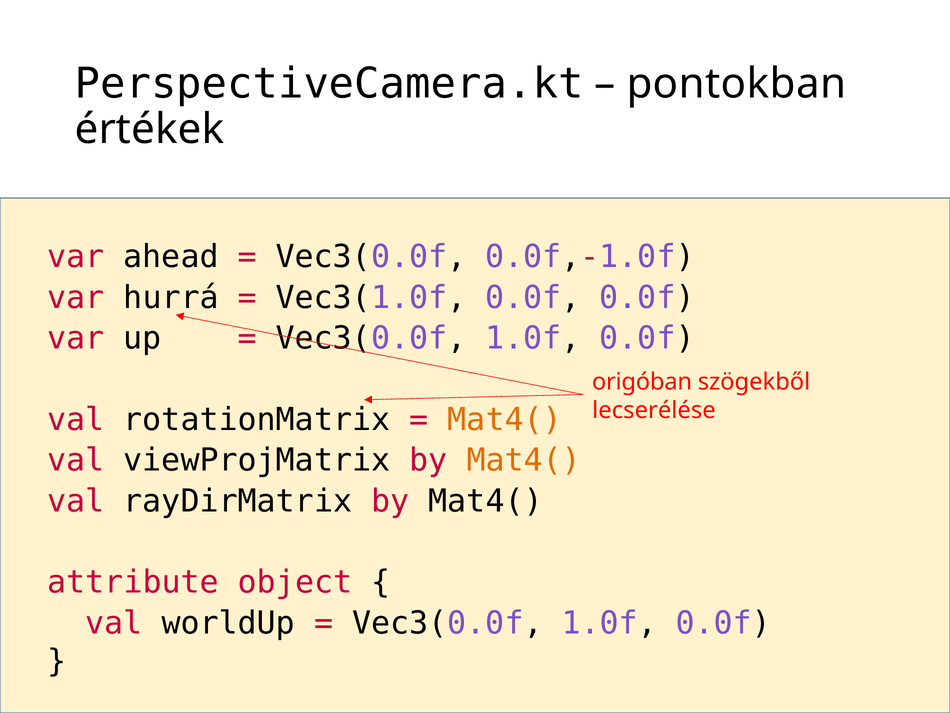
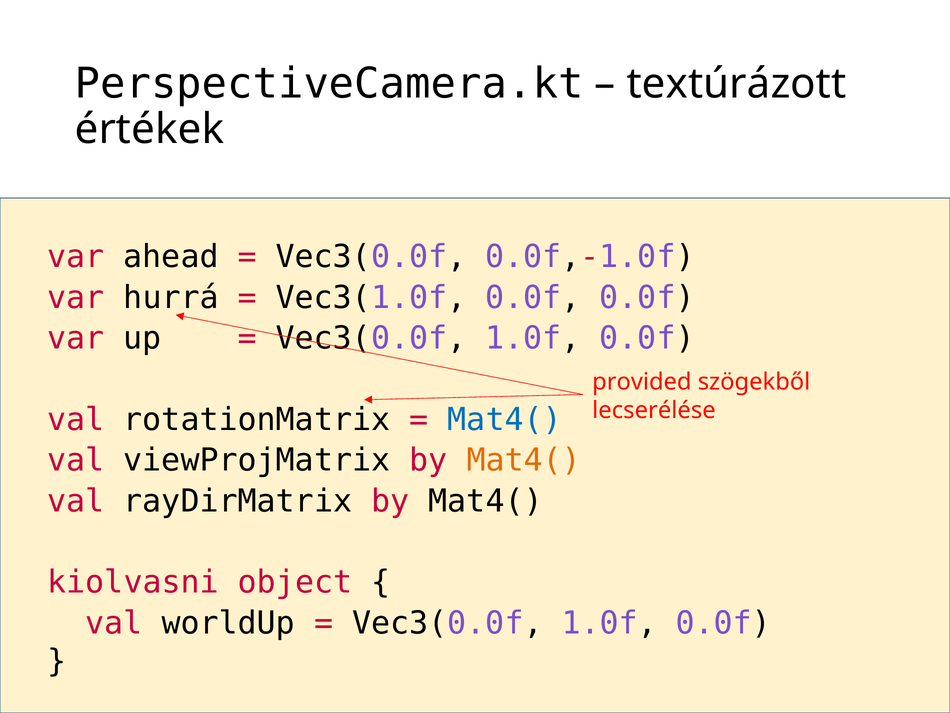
pontokban: pontokban -> textúrázott
origóban: origóban -> provided
Mat4( at (505, 419) colour: orange -> blue
attribute: attribute -> kiolvasni
